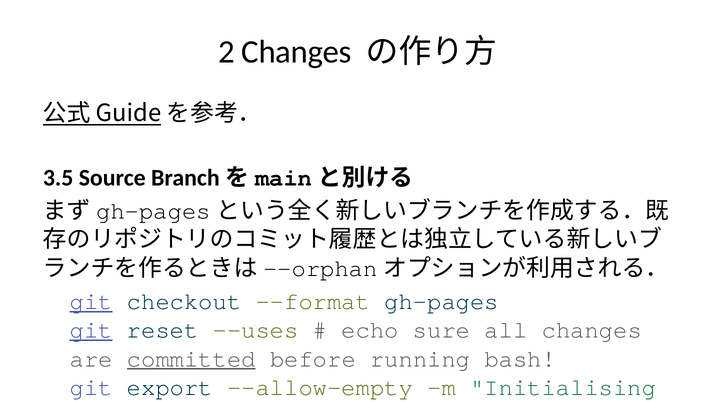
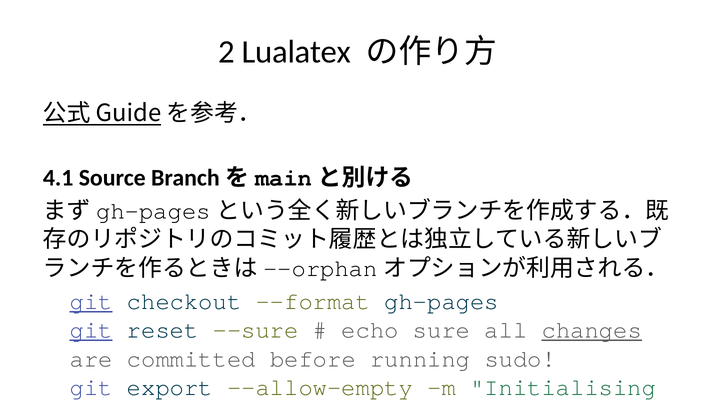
2 Changes: Changes -> Lualatex
3.5: 3.5 -> 4.1
--uses: --uses -> --sure
changes at (592, 330) underline: none -> present
committed underline: present -> none
bash: bash -> sudo
